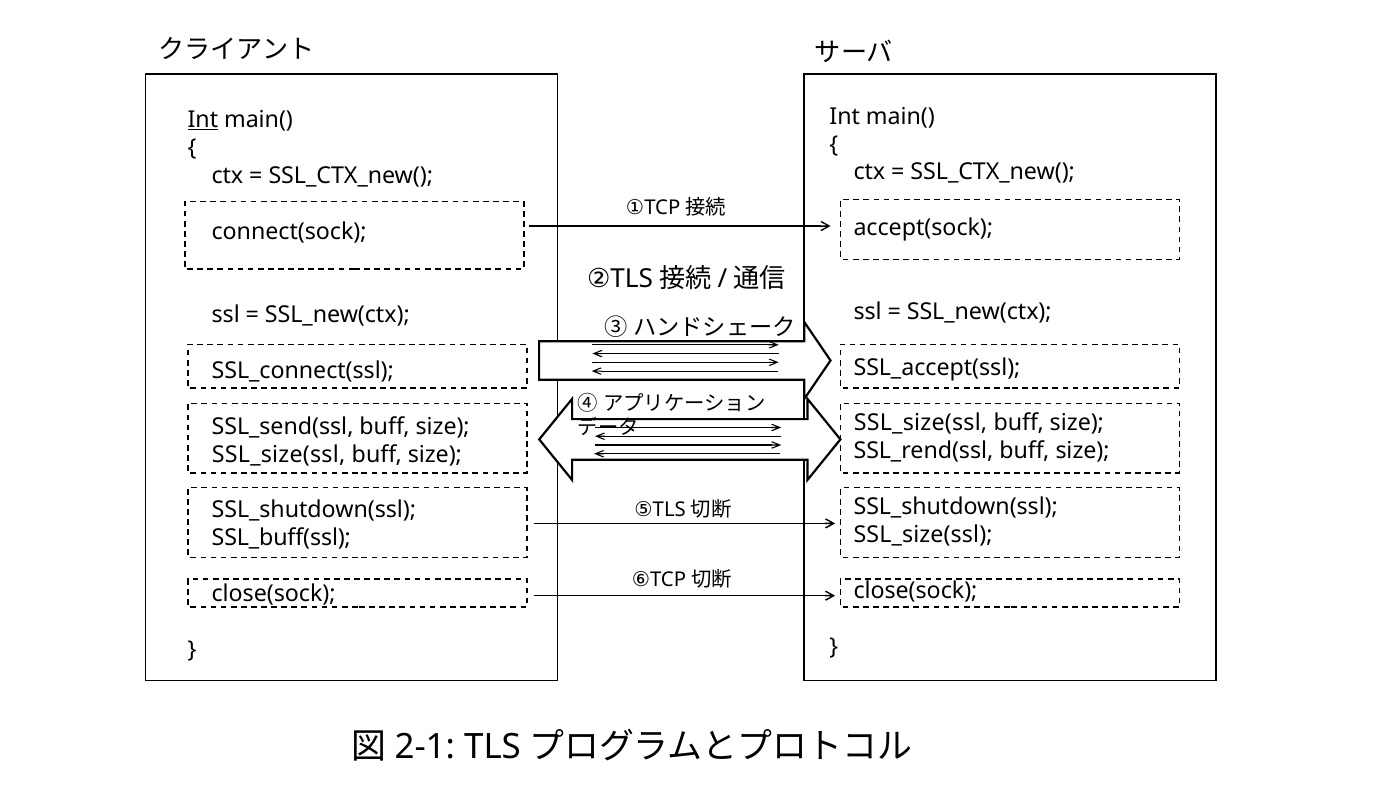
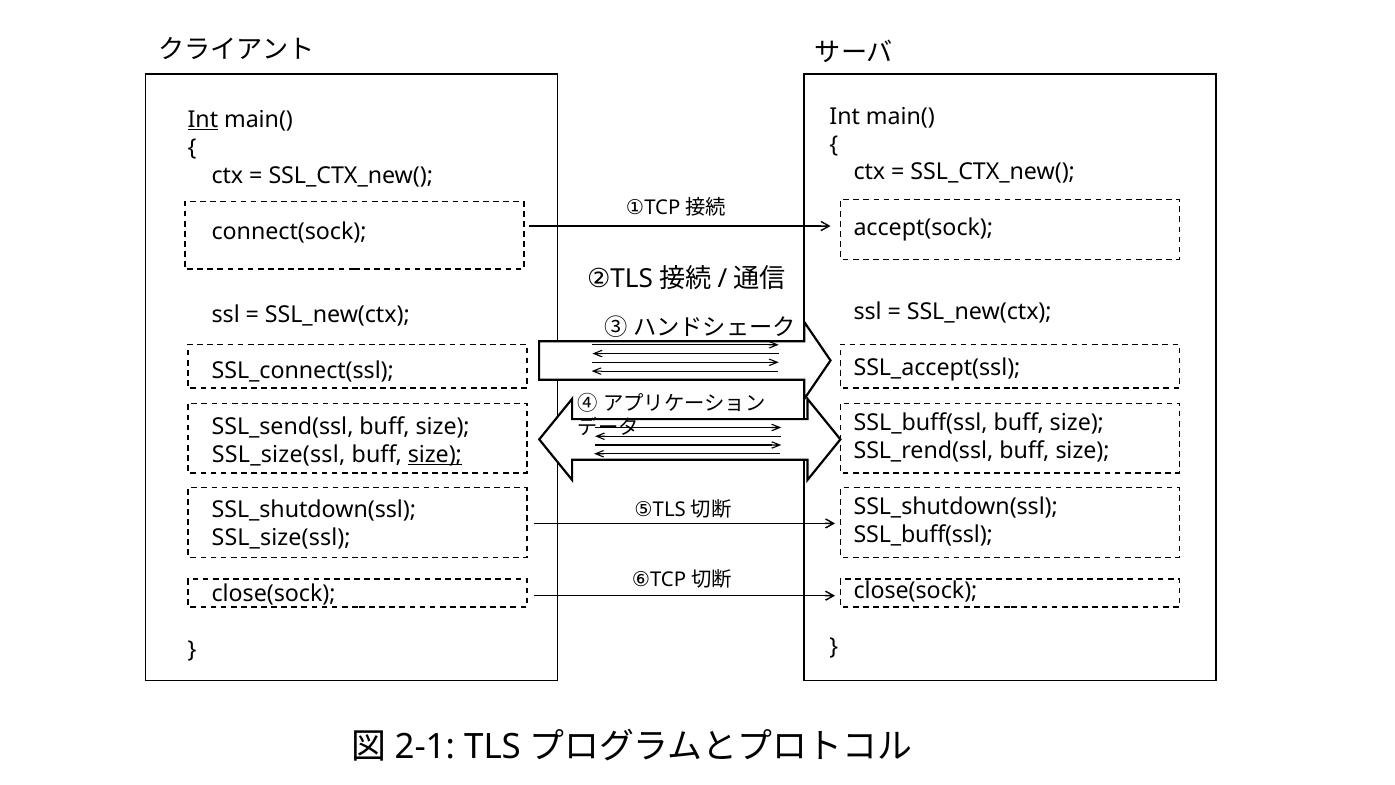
SSL_size(ssl at (921, 423): SSL_size(ssl -> SSL_buff(ssl
size at (435, 454) underline: none -> present
SSL_size(ssl at (923, 535): SSL_size(ssl -> SSL_buff(ssl
SSL_buff(ssl at (281, 538): SSL_buff(ssl -> SSL_size(ssl
